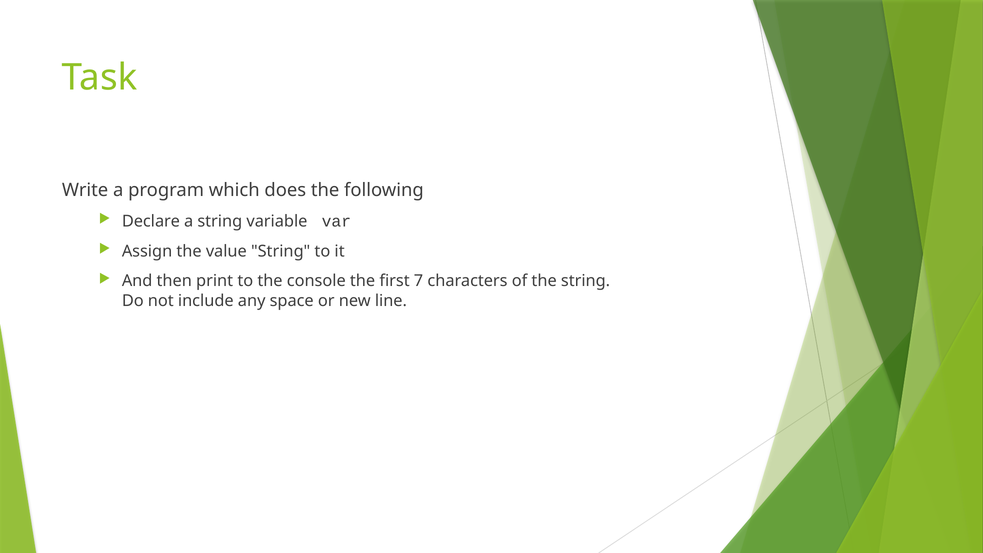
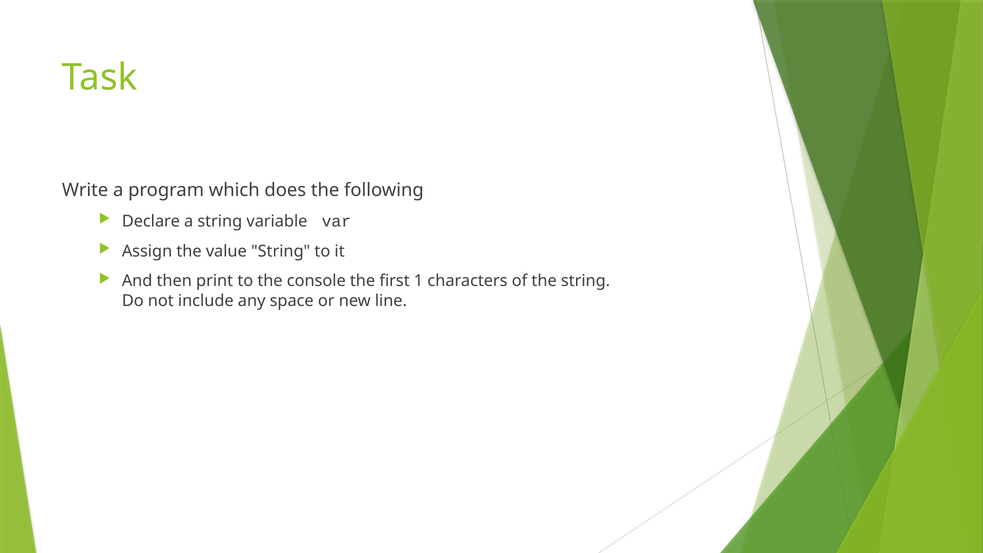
7: 7 -> 1
